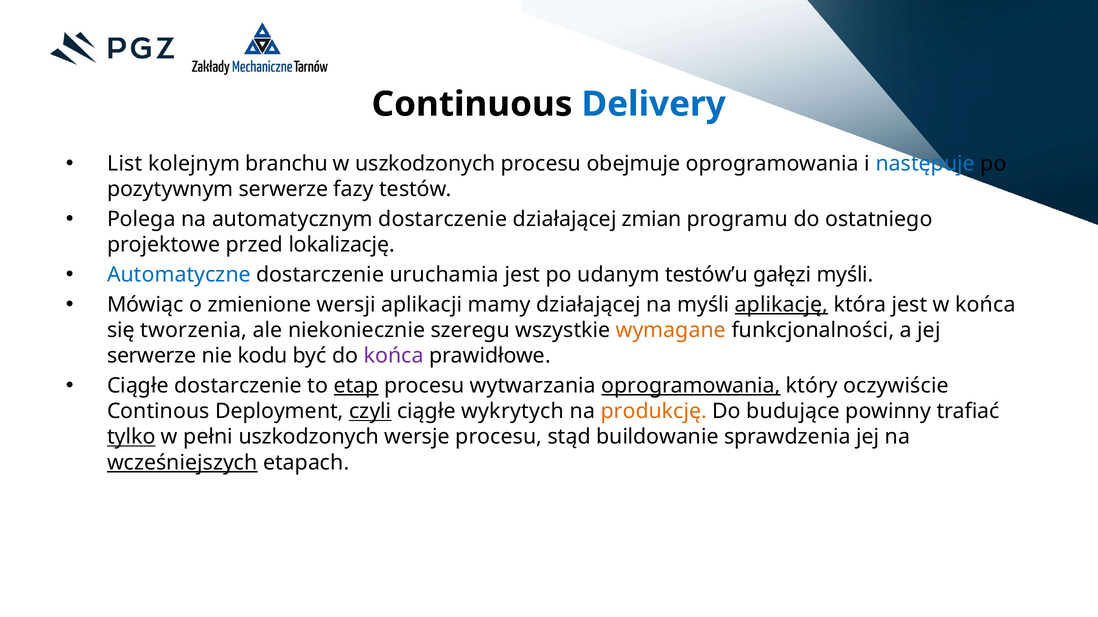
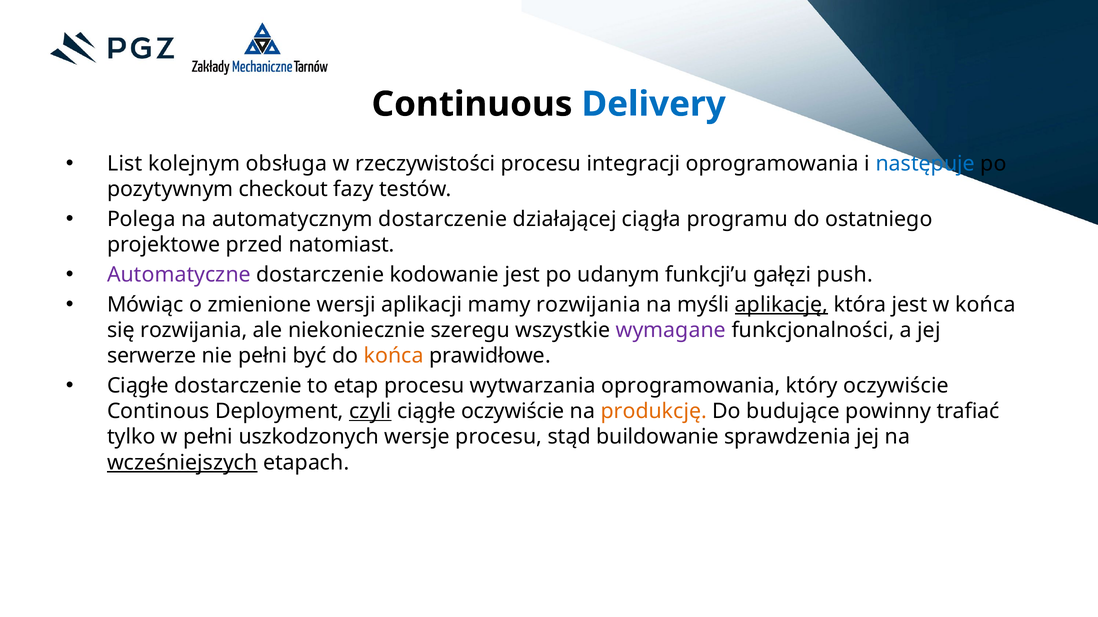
branchu: branchu -> obsługa
w uszkodzonych: uszkodzonych -> rzeczywistości
obejmuje: obejmuje -> integracji
pozytywnym serwerze: serwerze -> checkout
zmian: zmian -> ciągła
lokalizację: lokalizację -> natomiast
Automatyczne colour: blue -> purple
uruchamia: uruchamia -> kodowanie
testów’u: testów’u -> funkcji’u
gałęzi myśli: myśli -> push
mamy działającej: działającej -> rozwijania
się tworzenia: tworzenia -> rozwijania
wymagane colour: orange -> purple
nie kodu: kodu -> pełni
końca at (394, 356) colour: purple -> orange
etap underline: present -> none
oprogramowania at (691, 386) underline: present -> none
ciągłe wykrytych: wykrytych -> oczywiście
tylko underline: present -> none
